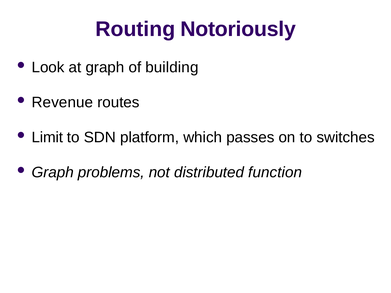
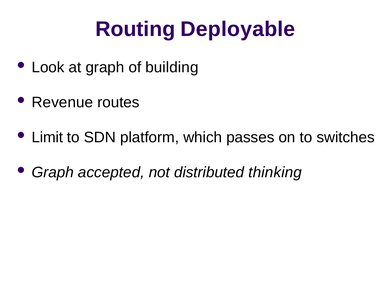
Notoriously: Notoriously -> Deployable
problems: problems -> accepted
function: function -> thinking
